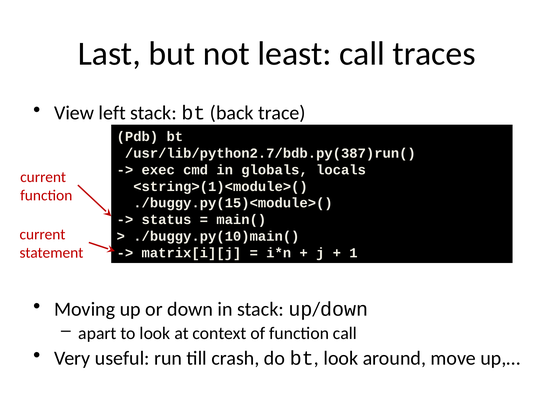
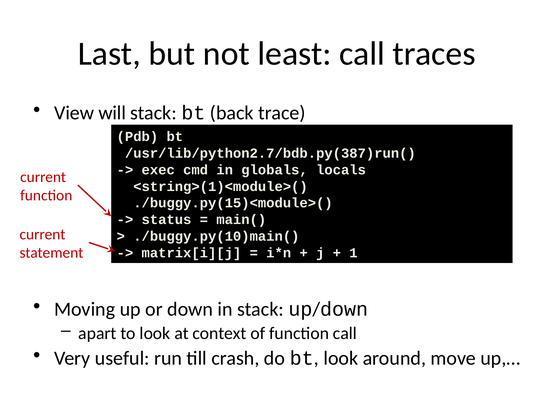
left: left -> will
